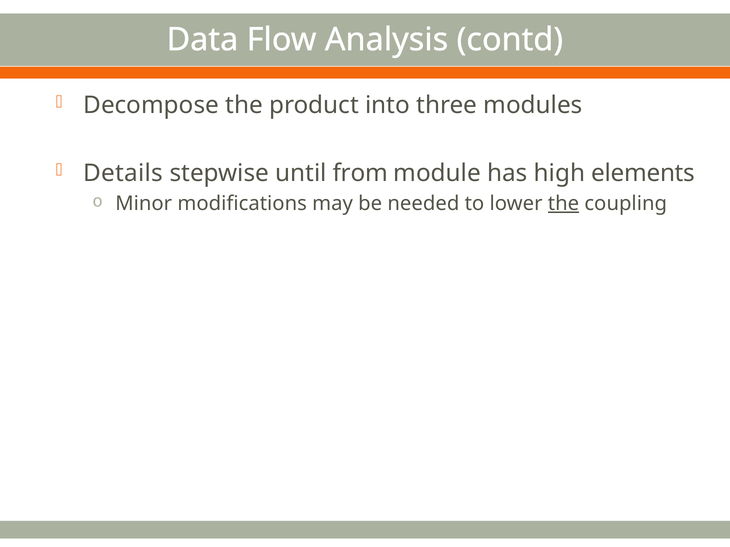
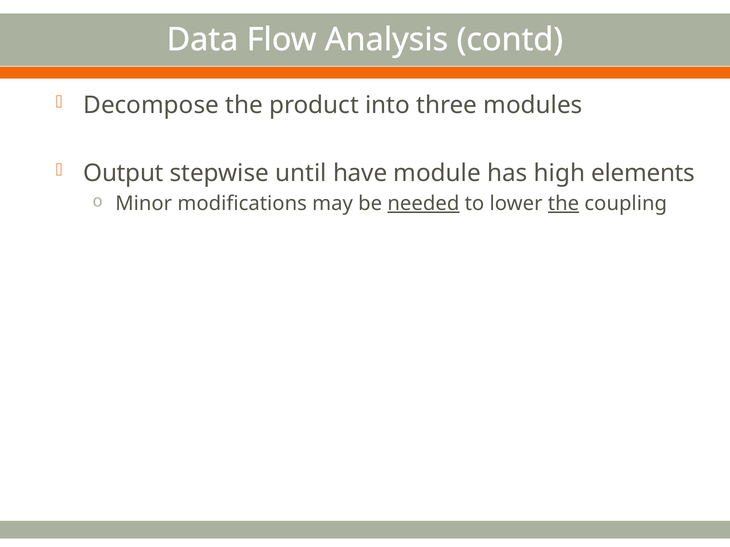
Details: Details -> Output
from: from -> have
needed underline: none -> present
